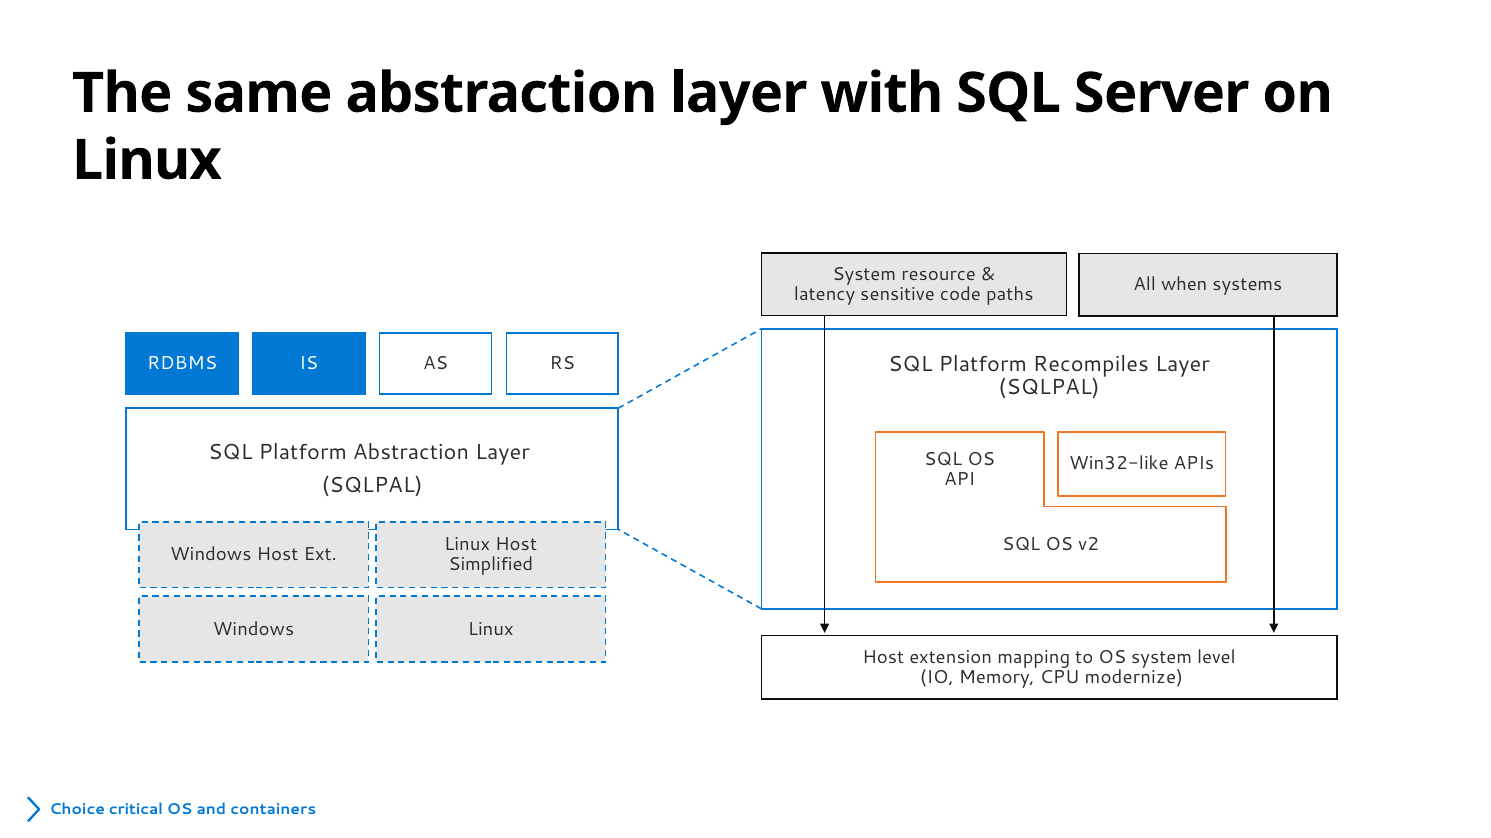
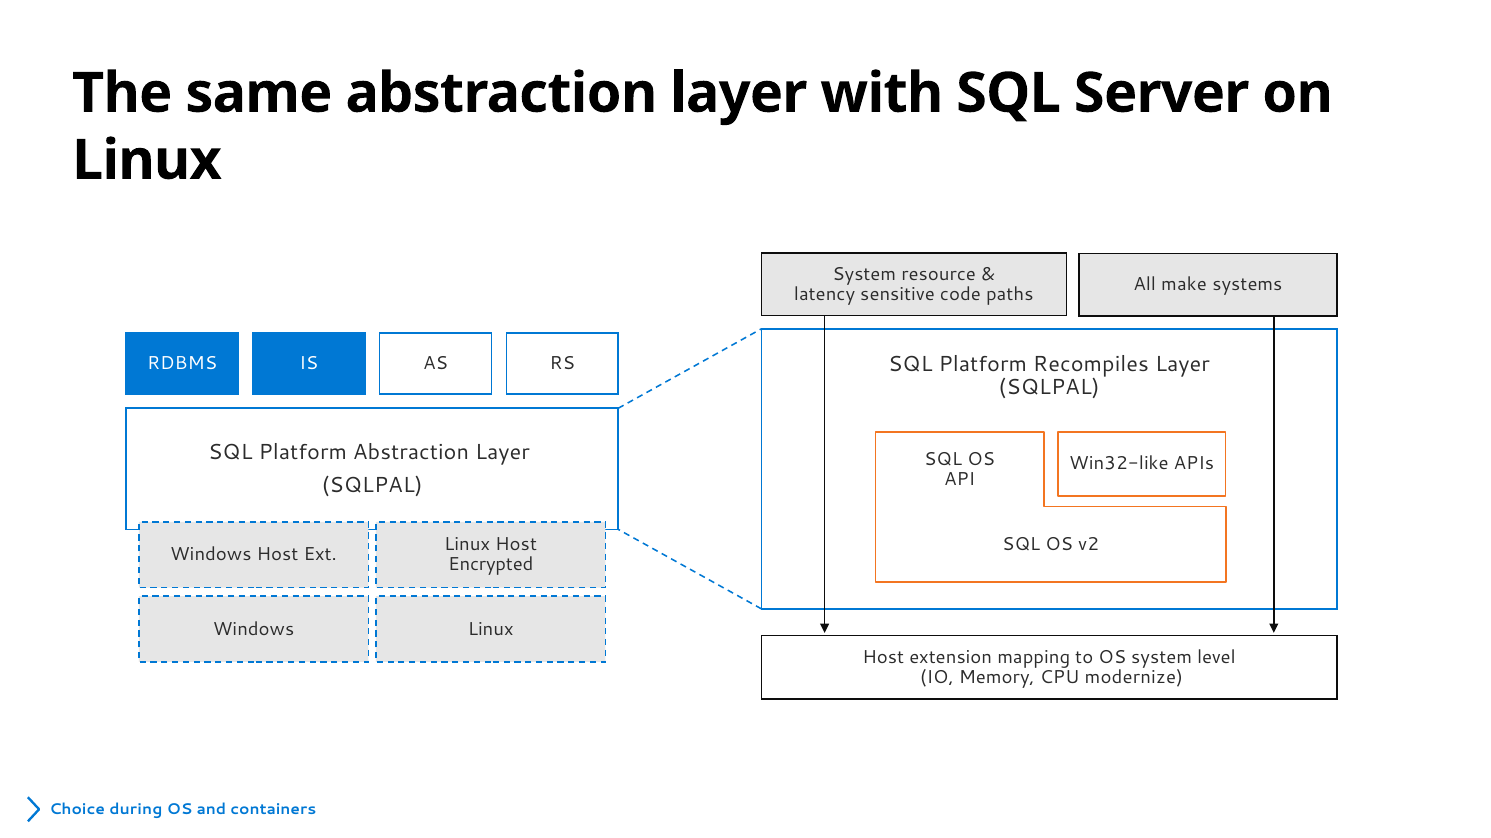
when: when -> make
Simplified: Simplified -> Encrypted
critical: critical -> during
